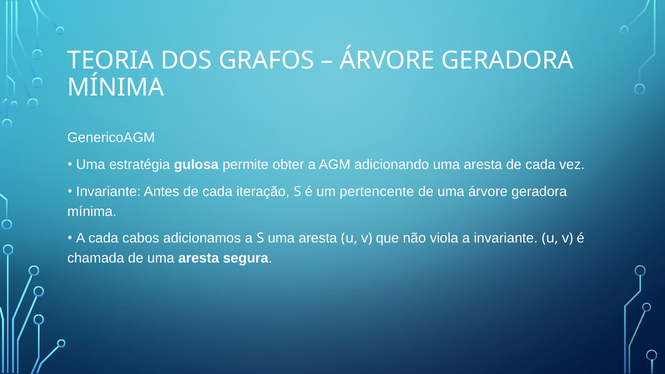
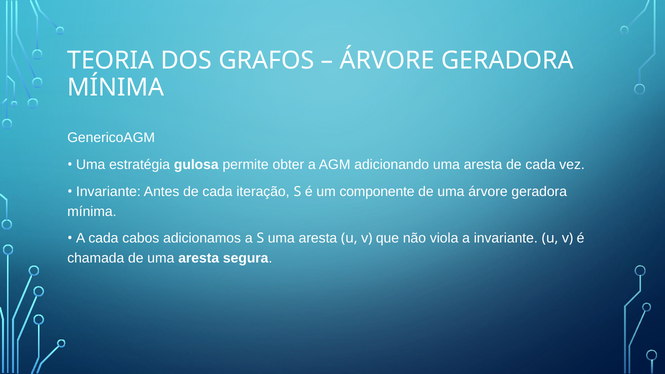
pertencente: pertencente -> componente
